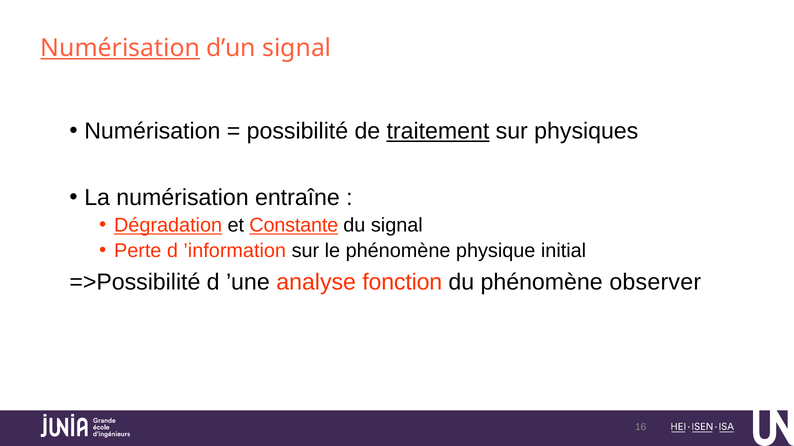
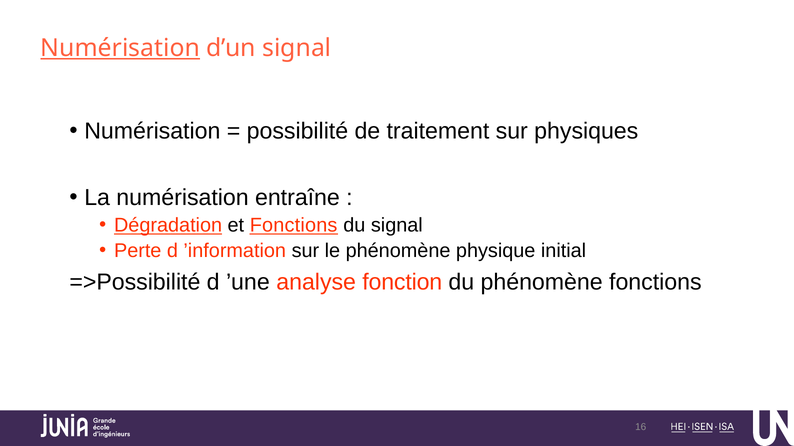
traitement underline: present -> none
et Constante: Constante -> Fonctions
phénomène observer: observer -> fonctions
